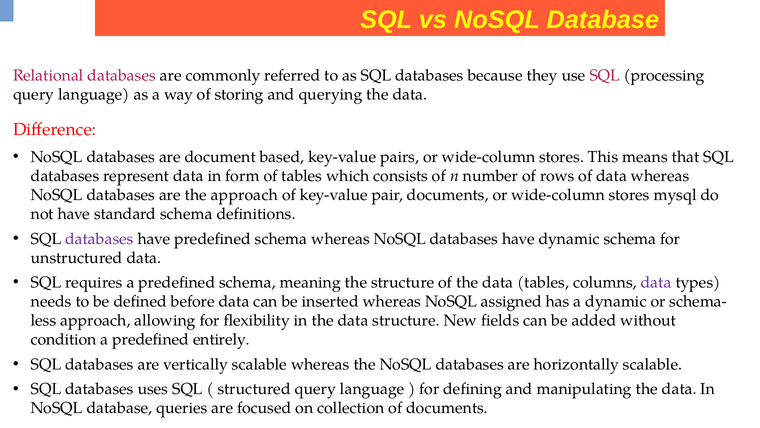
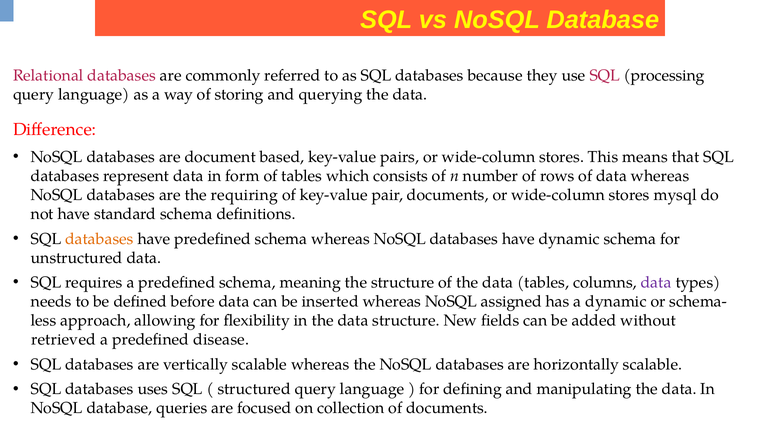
the approach: approach -> requiring
databases at (99, 239) colour: purple -> orange
condition: condition -> retrieved
entirely: entirely -> disease
